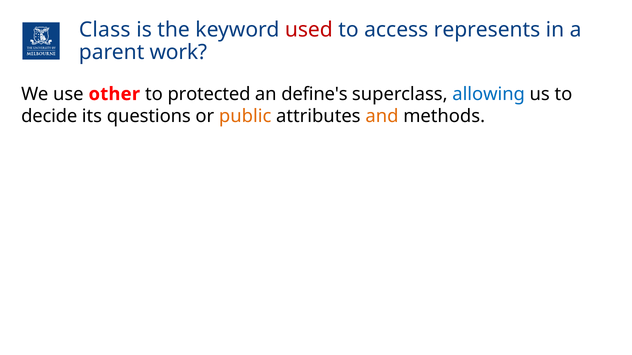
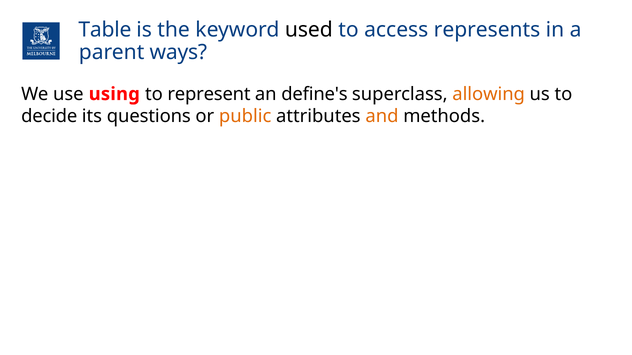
Class: Class -> Table
used colour: red -> black
work: work -> ways
other: other -> using
protected: protected -> represent
allowing colour: blue -> orange
